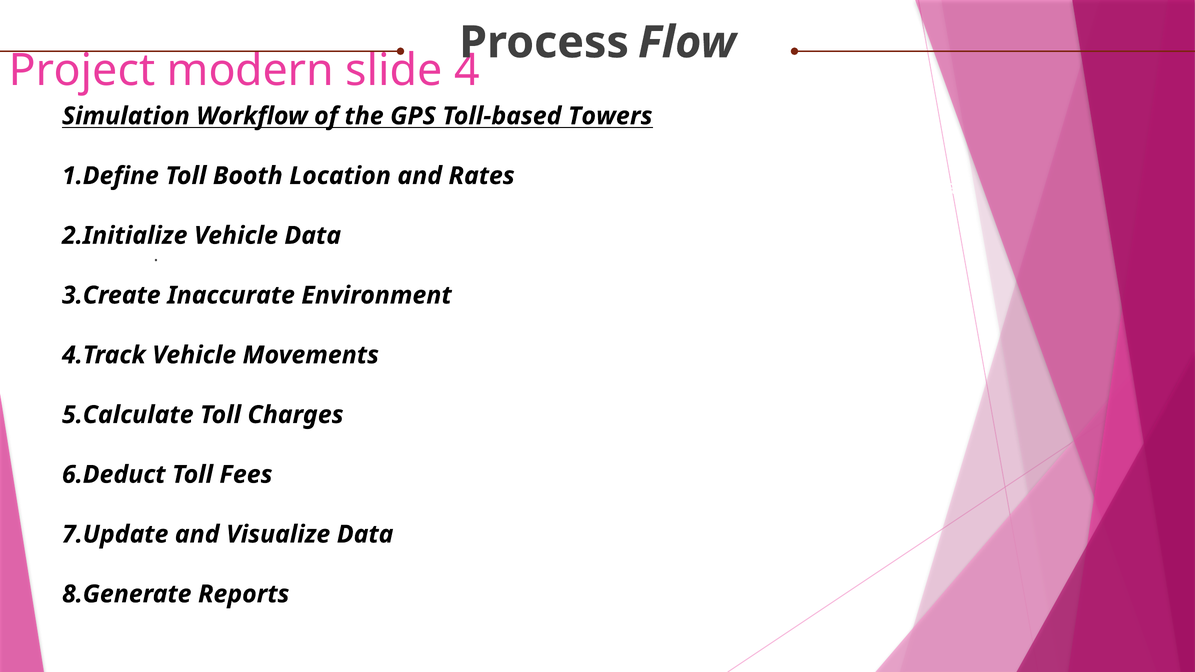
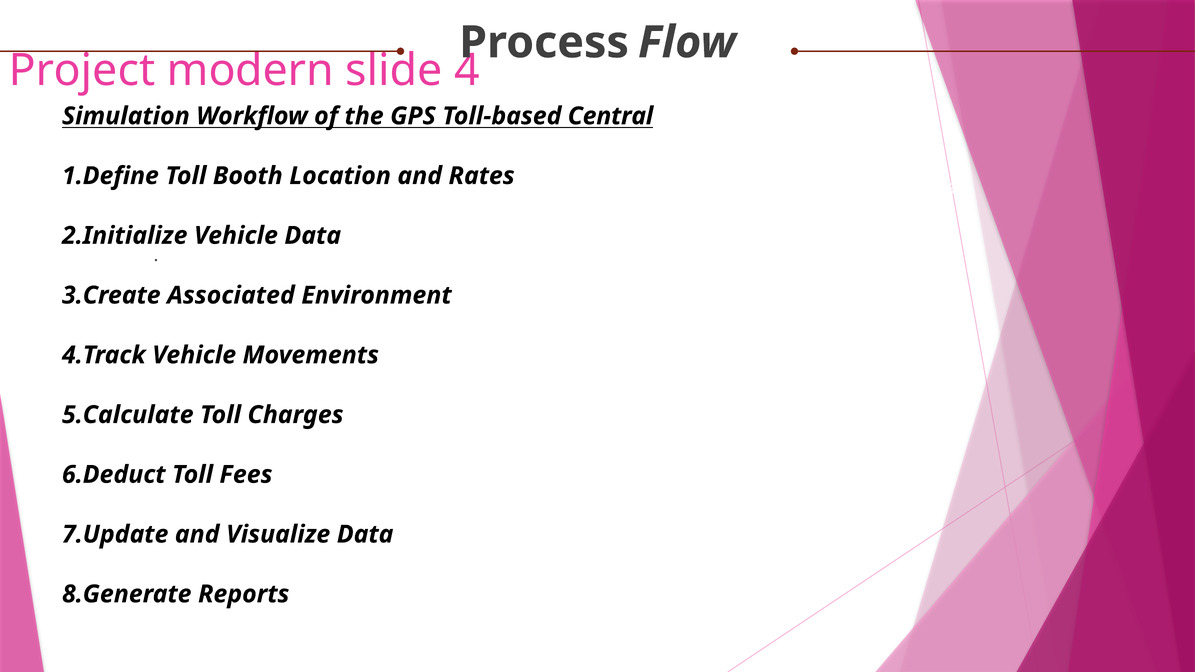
Towers: Towers -> Central
Inaccurate: Inaccurate -> Associated
